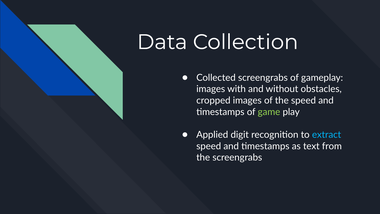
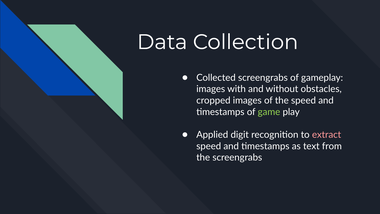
extract colour: light blue -> pink
